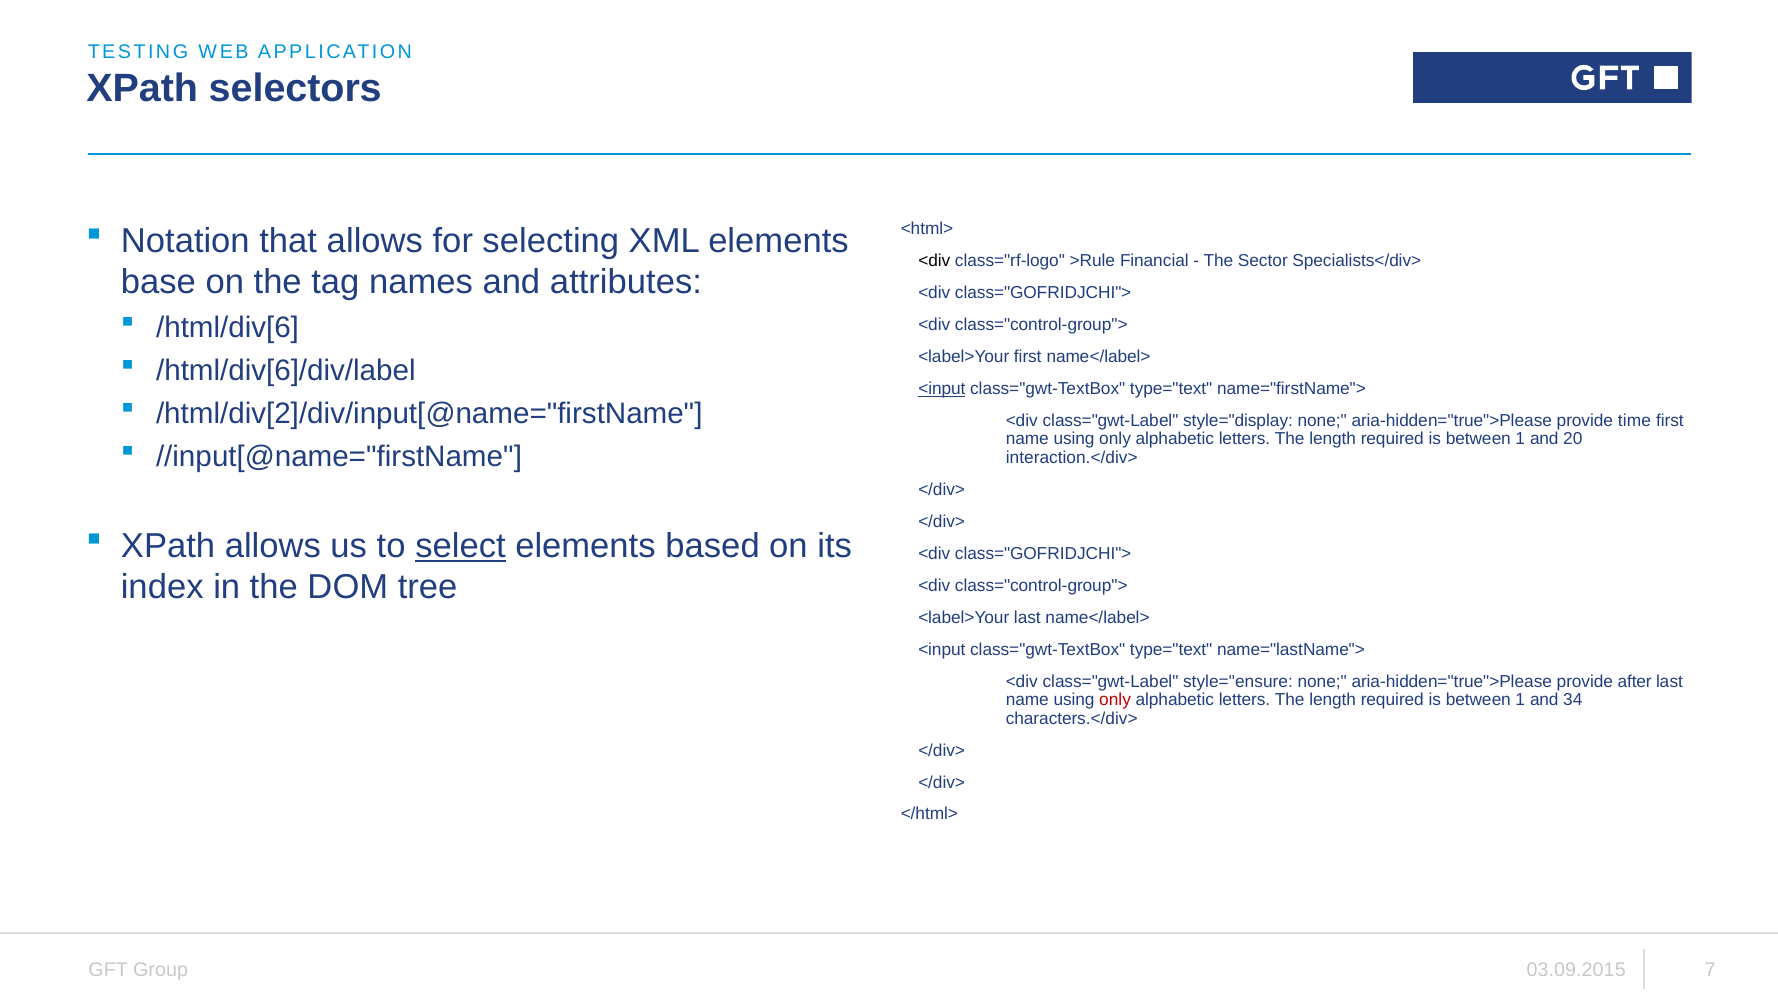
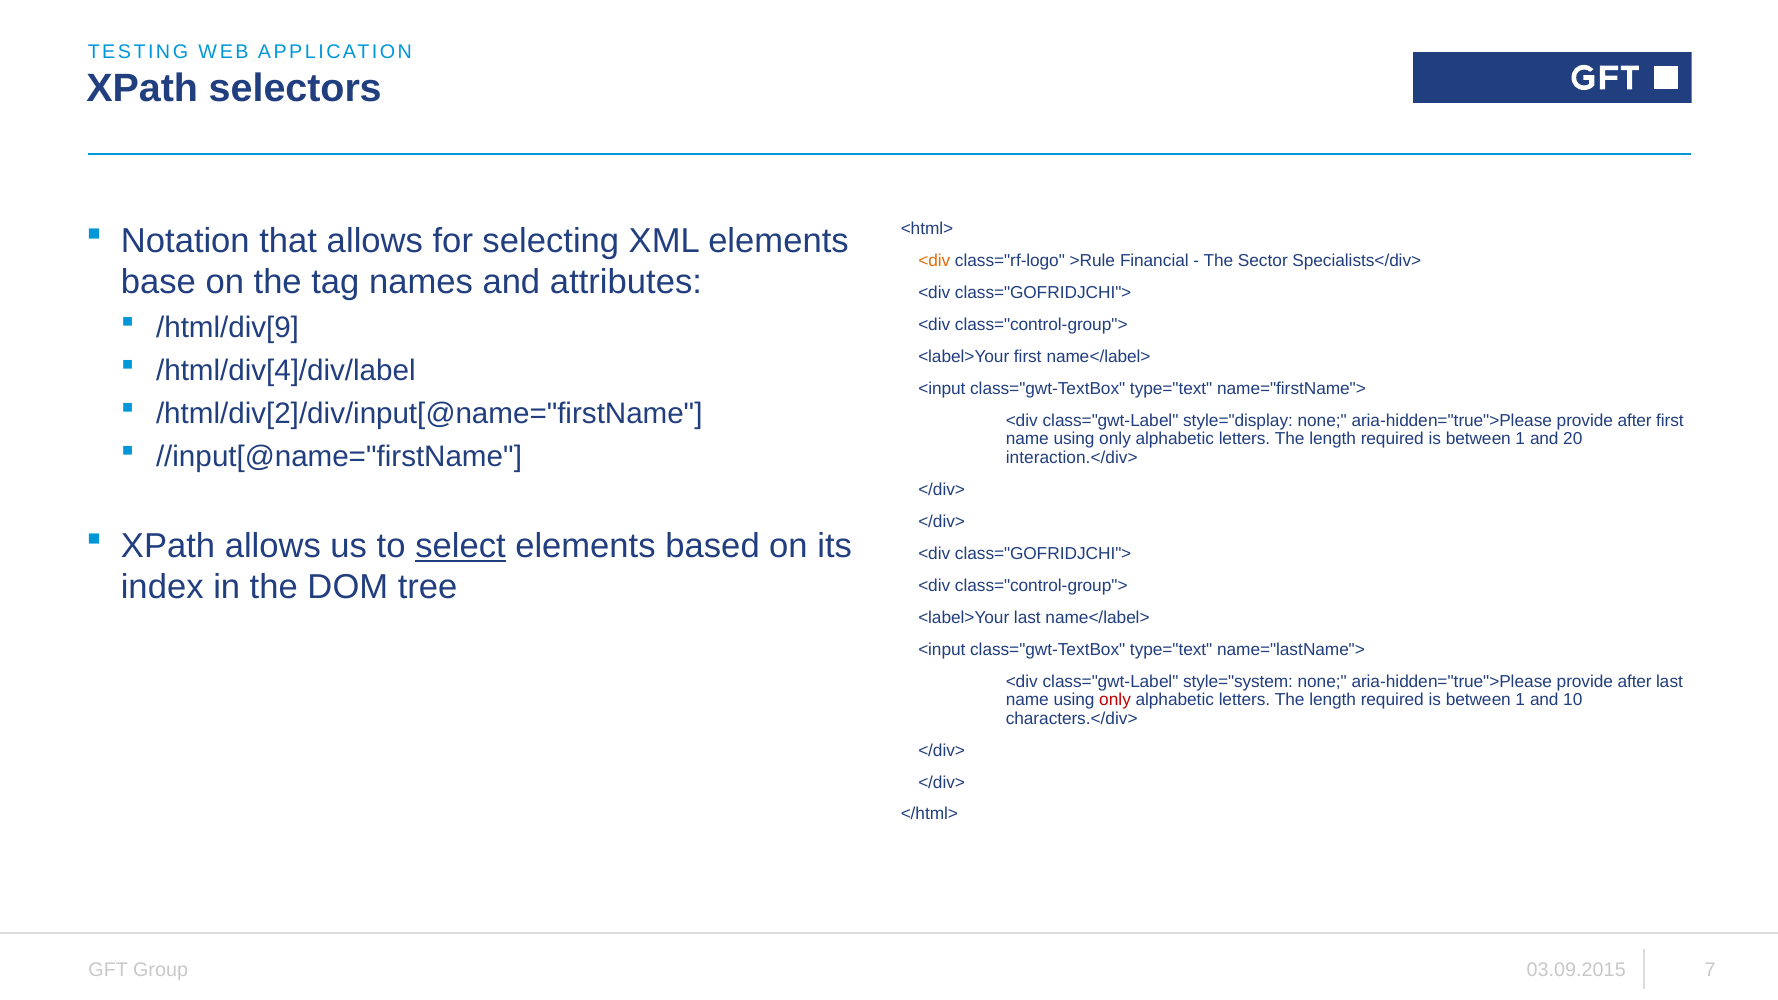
<div at (934, 261) colour: black -> orange
/html/div[6: /html/div[6 -> /html/div[9
/html/div[6]/div/label: /html/div[6]/div/label -> /html/div[4]/div/label
<input at (942, 389) underline: present -> none
time at (1635, 421): time -> after
style="ensure: style="ensure -> style="system
34: 34 -> 10
